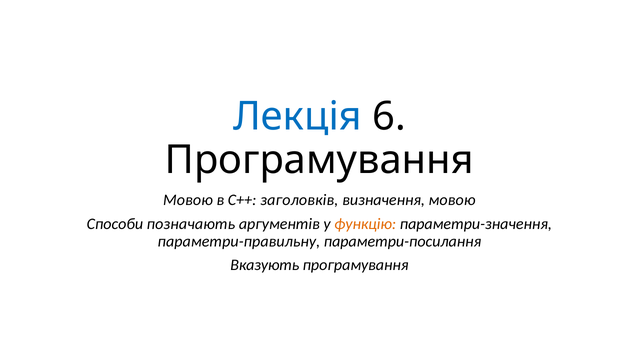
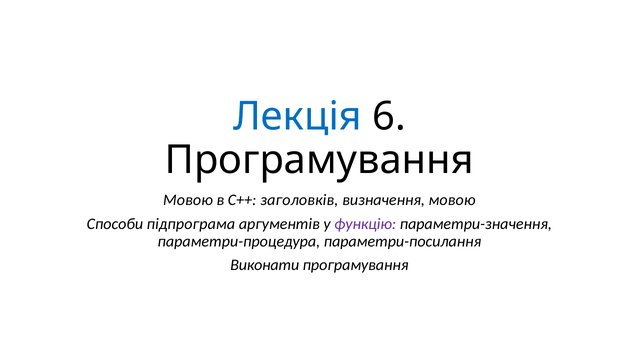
позначають: позначають -> підпрограма
функцію colour: orange -> purple
параметри-правильну: параметри-правильну -> параметри-процедура
Вказують: Вказують -> Виконати
